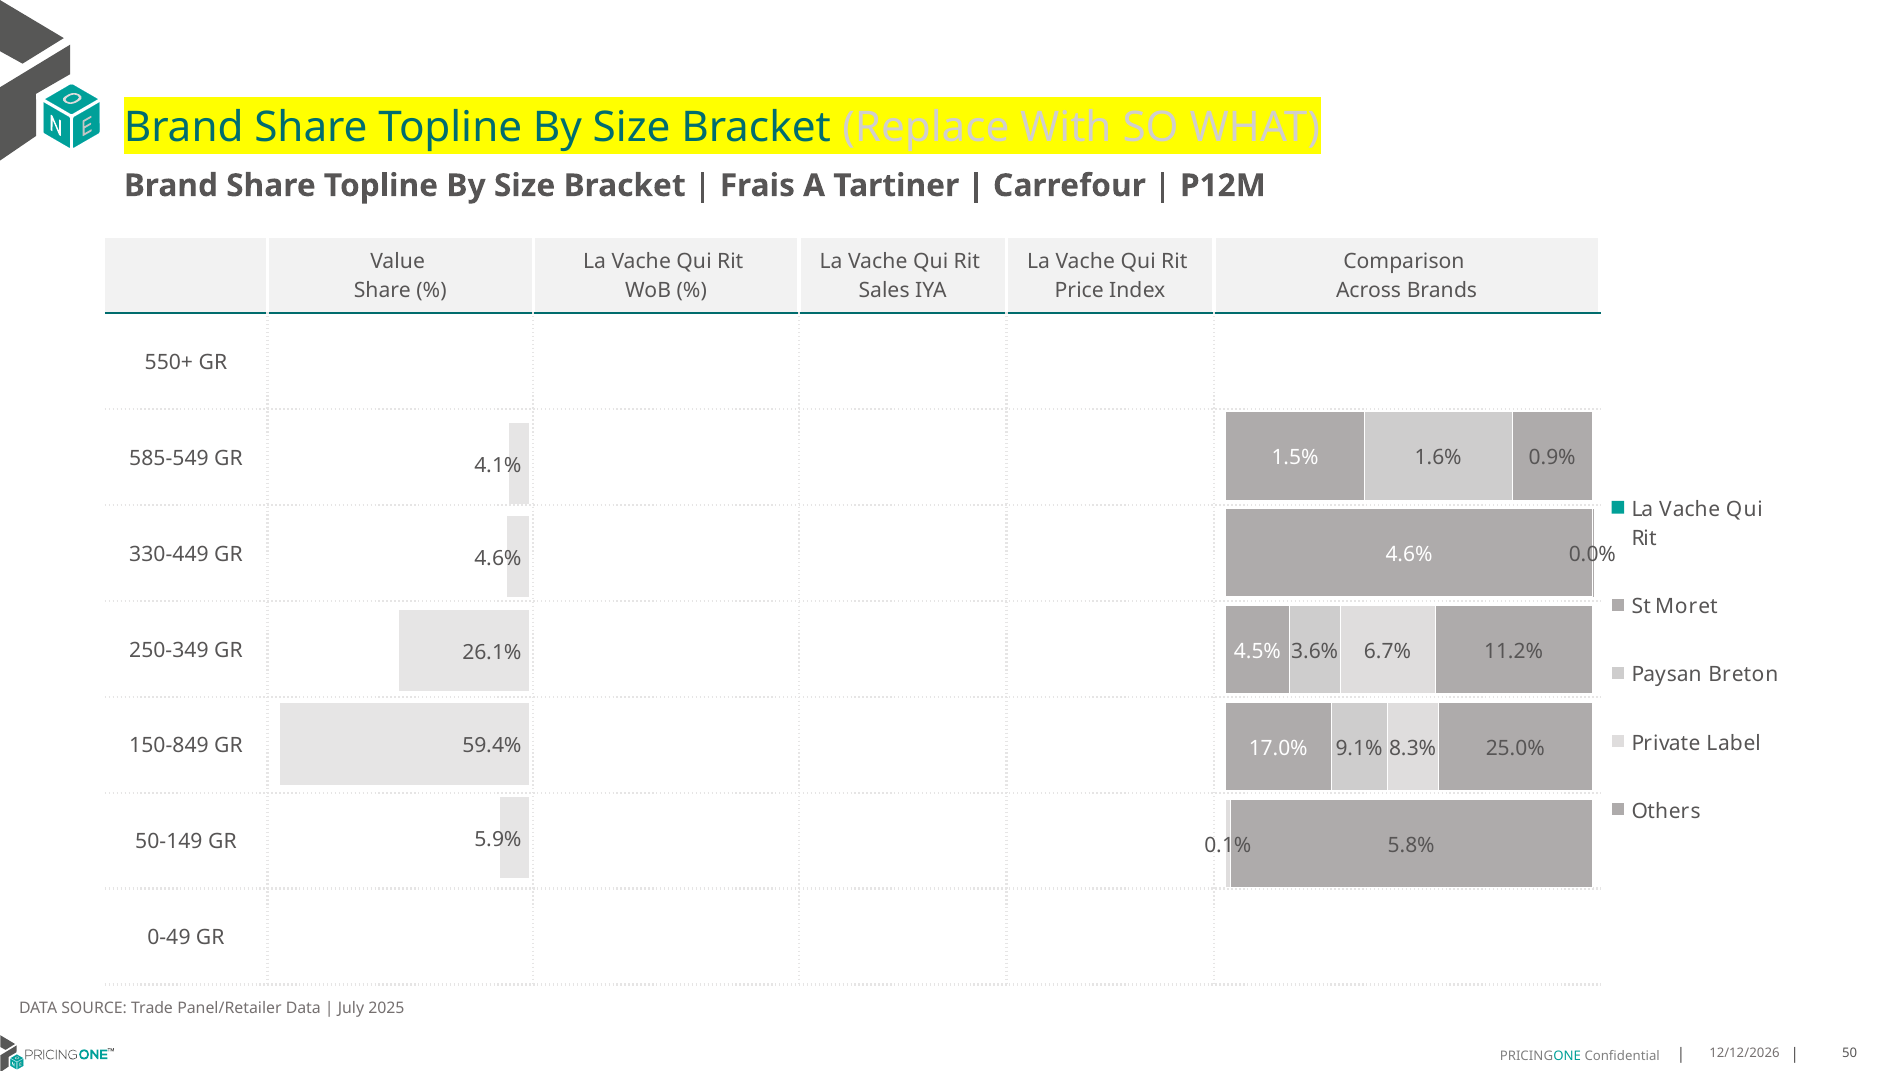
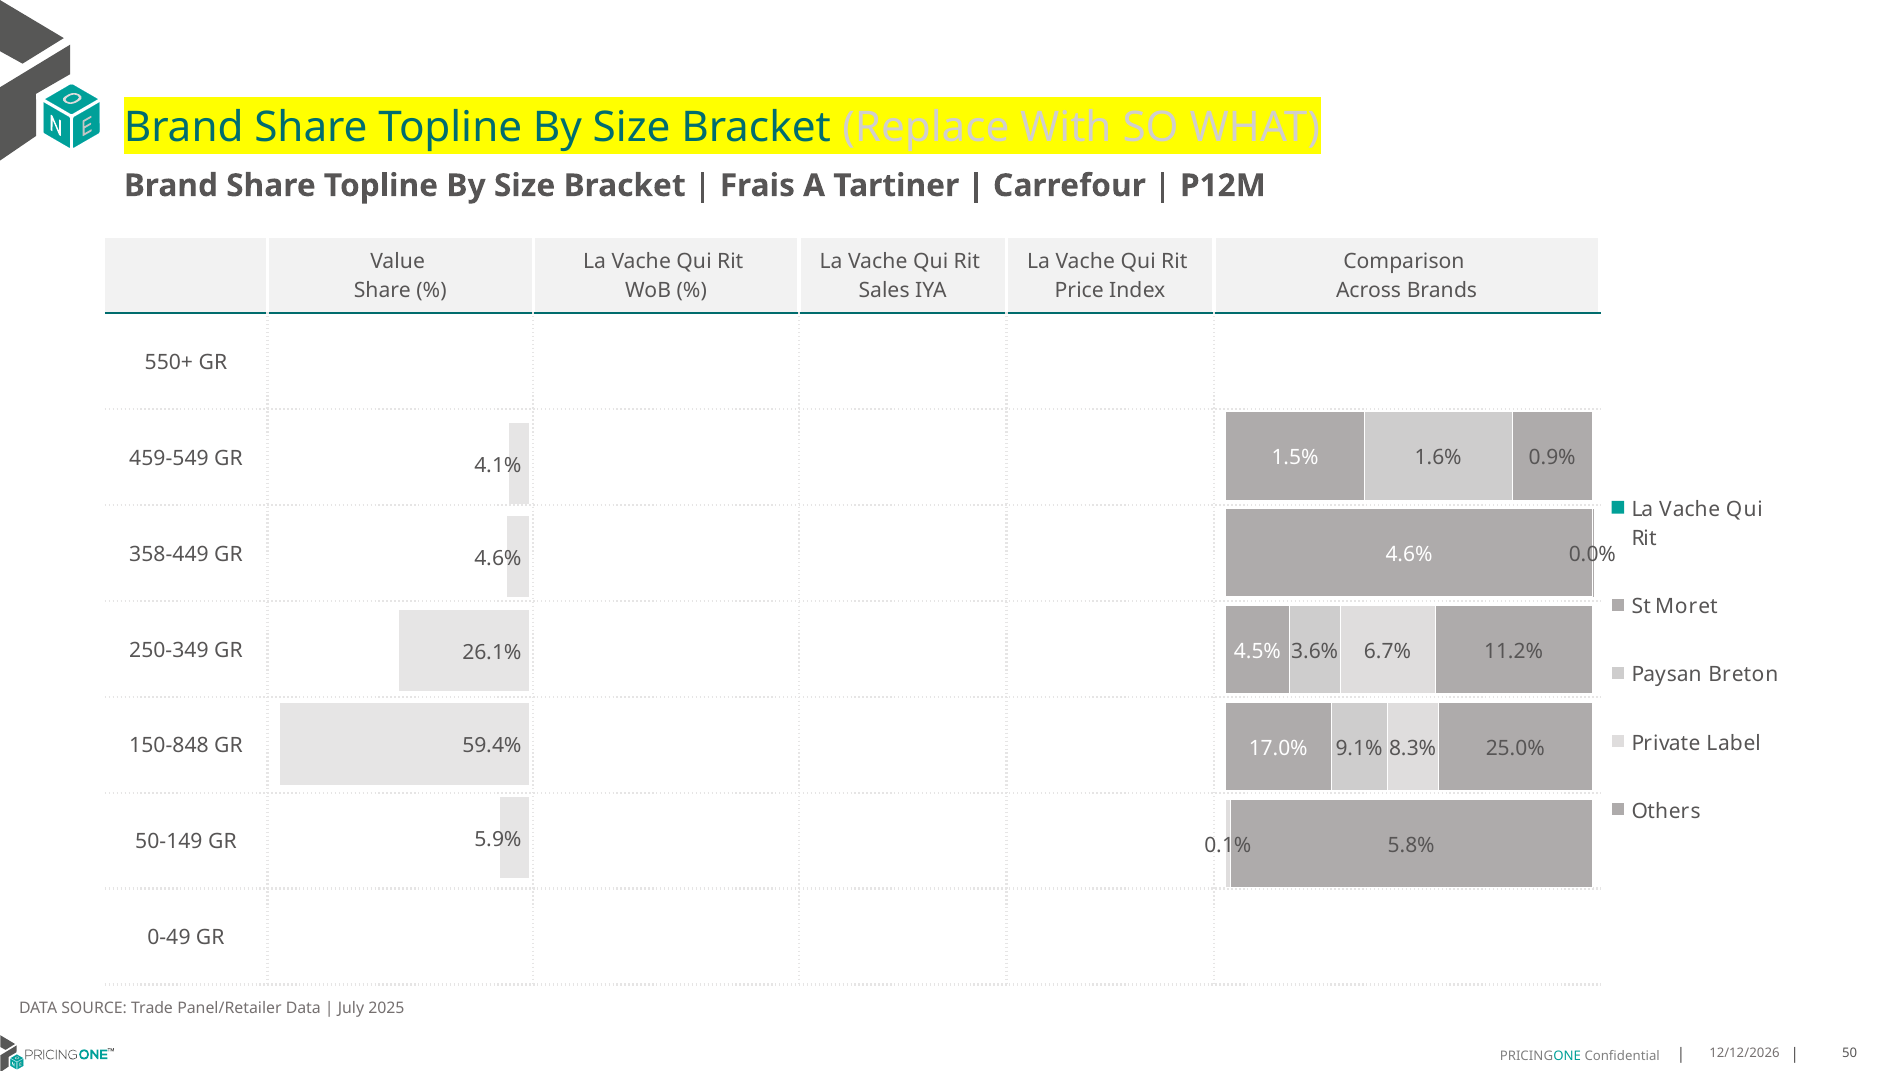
585-549: 585-549 -> 459-549
330-449: 330-449 -> 358-449
150-849: 150-849 -> 150-848
